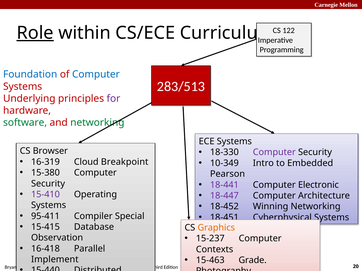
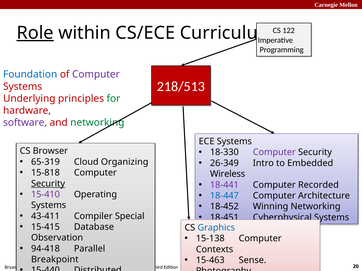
Computer at (96, 75) colour: blue -> purple
283/513: 283/513 -> 218/513
for colour: purple -> green
software colour: green -> purple
16-319: 16-319 -> 65-319
Breakpoint: Breakpoint -> Organizing
10-349: 10-349 -> 26-349
15-380: 15-380 -> 15-818
Pearson: Pearson -> Wireless
Electronic: Electronic -> Recorded
Security at (48, 184) underline: none -> present
18-447 colour: purple -> blue
95-411: 95-411 -> 43-411
Graphics colour: orange -> blue
15-237: 15-237 -> 15-138
16-418: 16-418 -> 94-418
Grade: Grade -> Sense
Implement: Implement -> Breakpoint
